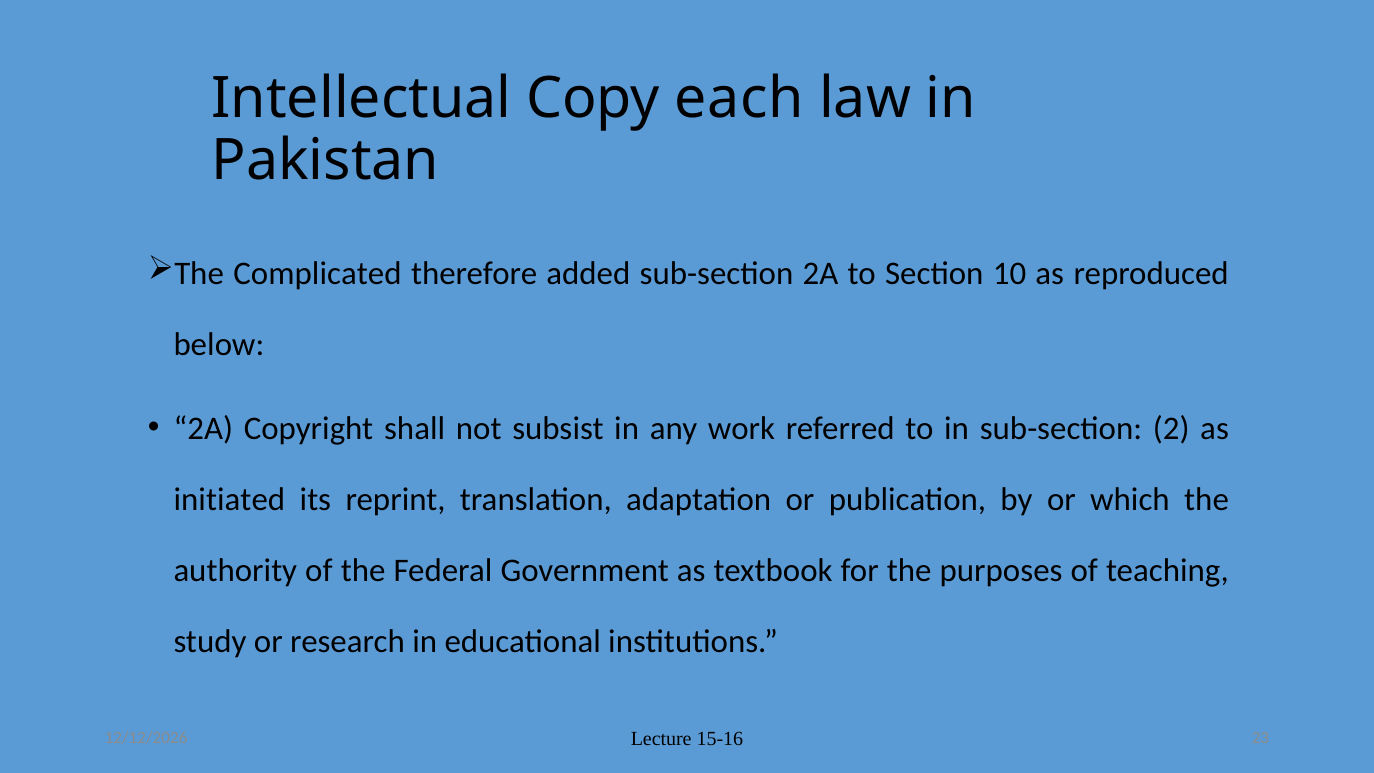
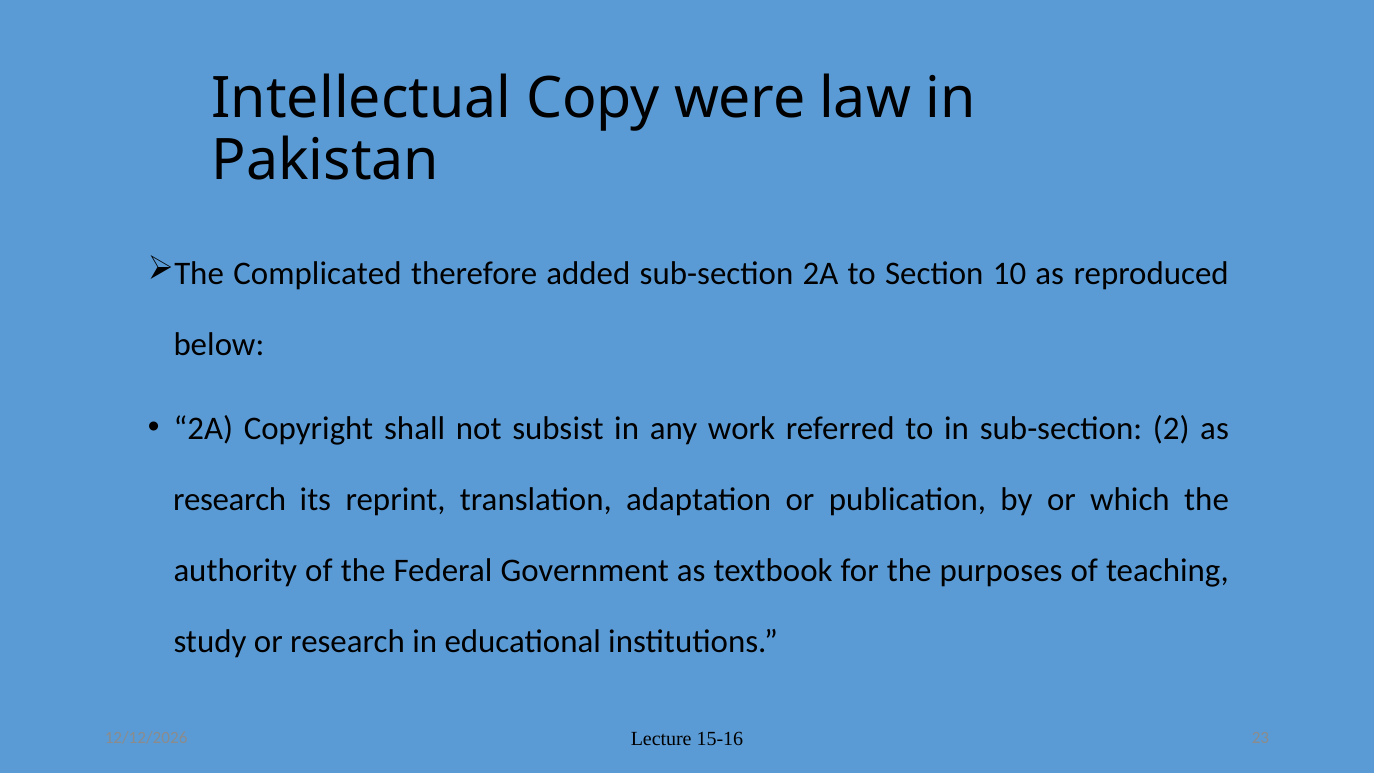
each: each -> were
initiated at (229, 499): initiated -> research
